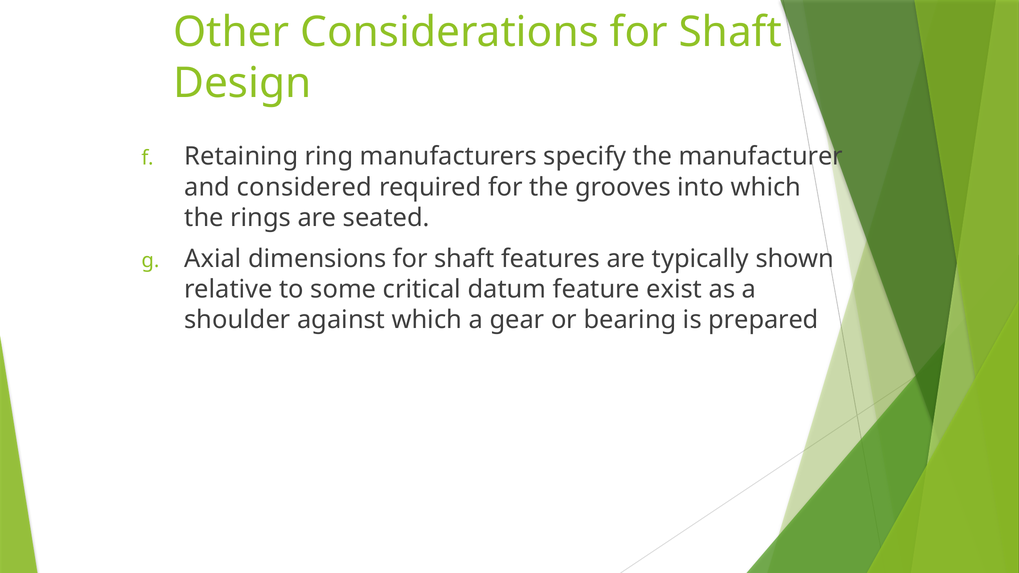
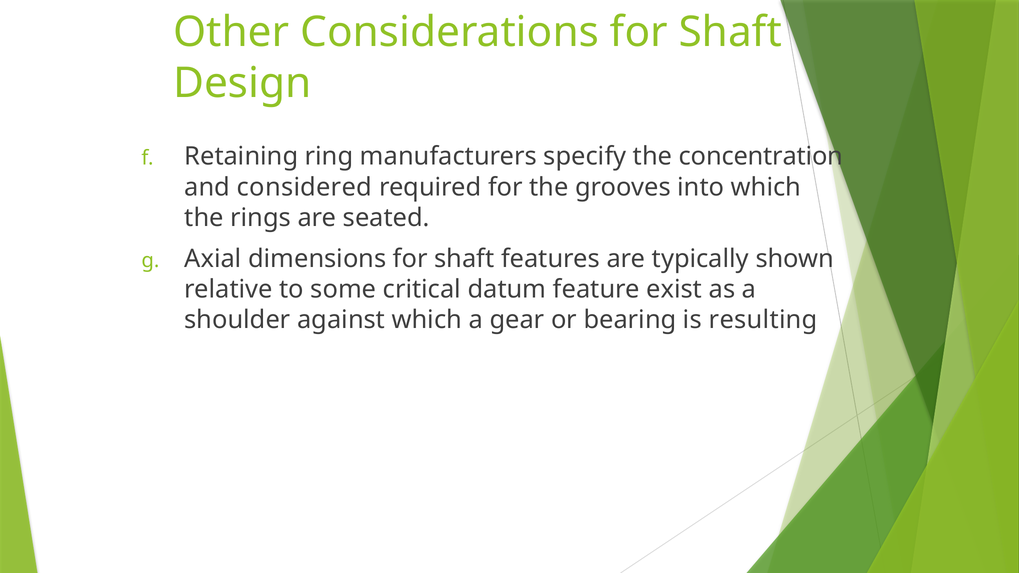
manufacturer: manufacturer -> concentration
prepared: prepared -> resulting
